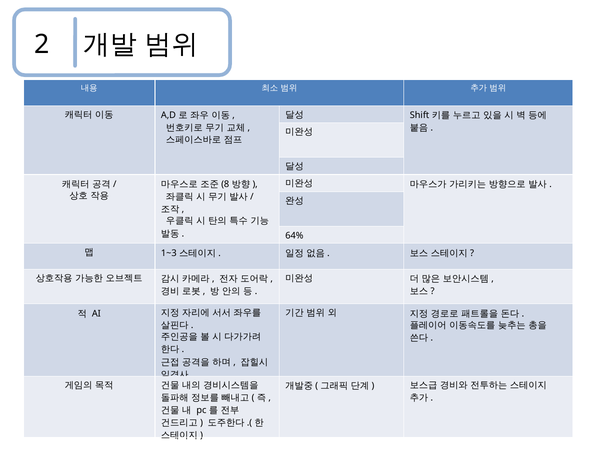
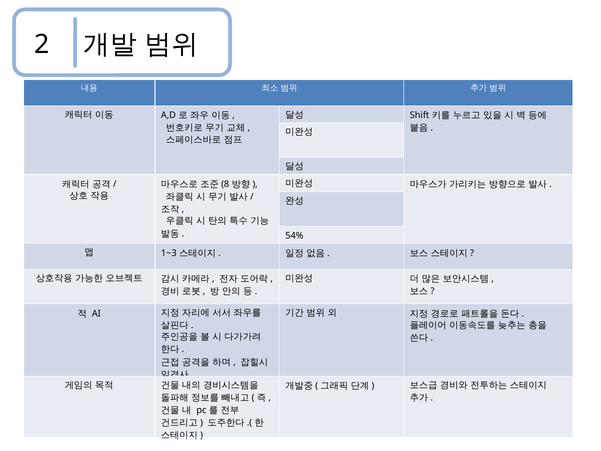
64%: 64% -> 54%
